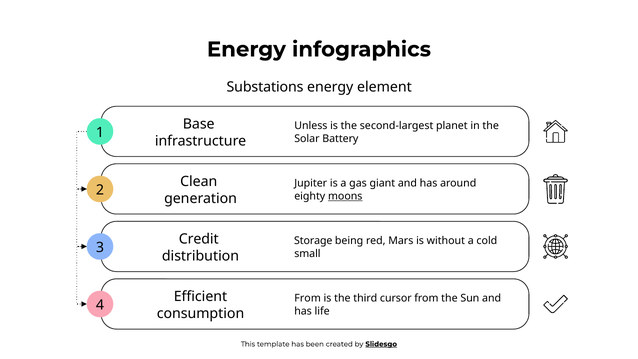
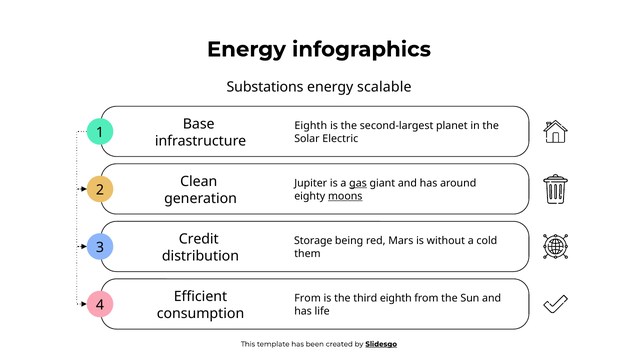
element: element -> scalable
Unless at (311, 126): Unless -> Eighth
Battery: Battery -> Electric
gas underline: none -> present
small: small -> them
third cursor: cursor -> eighth
